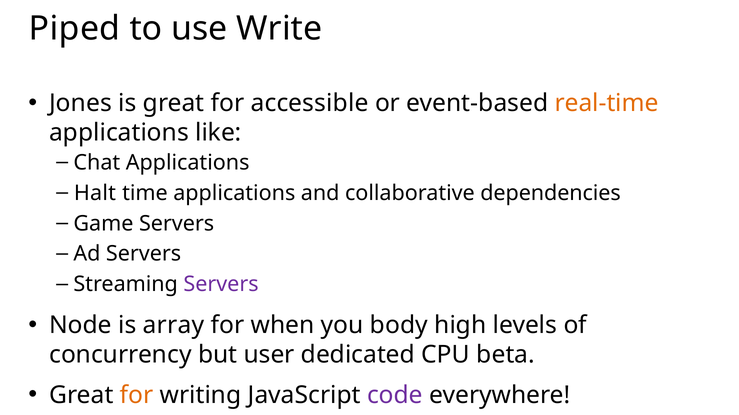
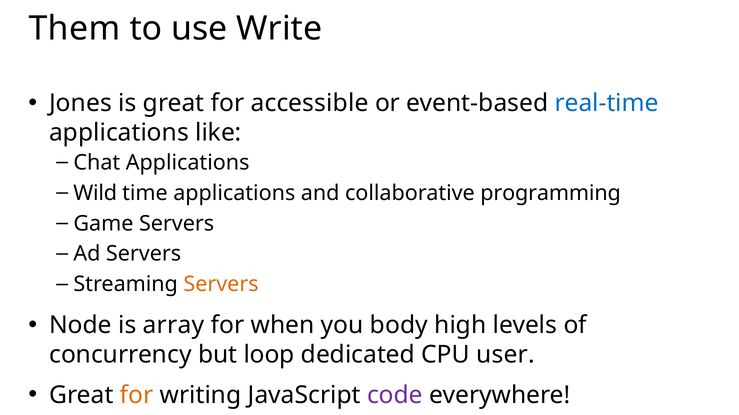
Piped: Piped -> Them
real-time colour: orange -> blue
Halt: Halt -> Wild
dependencies: dependencies -> programming
Servers at (221, 285) colour: purple -> orange
user: user -> loop
beta: beta -> user
